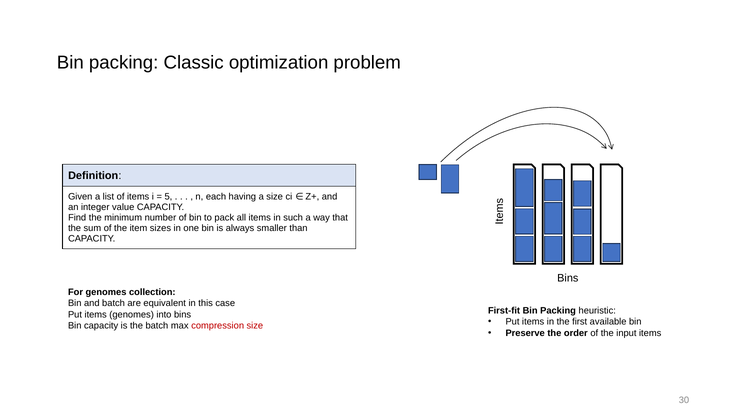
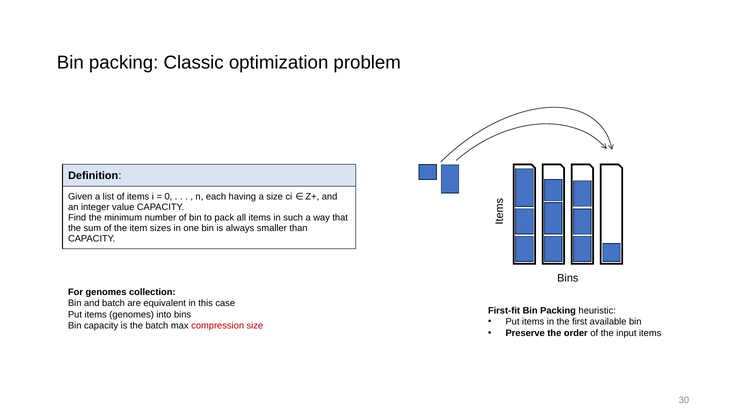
5: 5 -> 0
